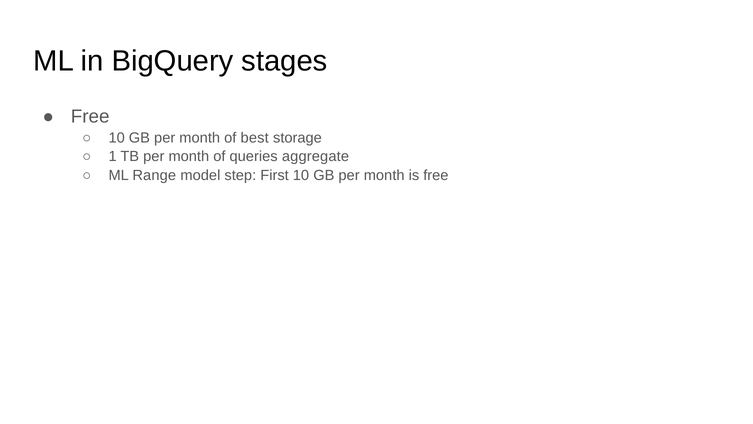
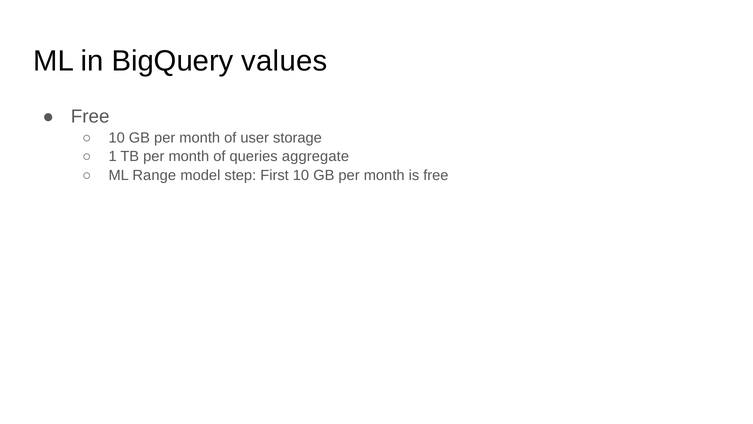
stages: stages -> values
best: best -> user
